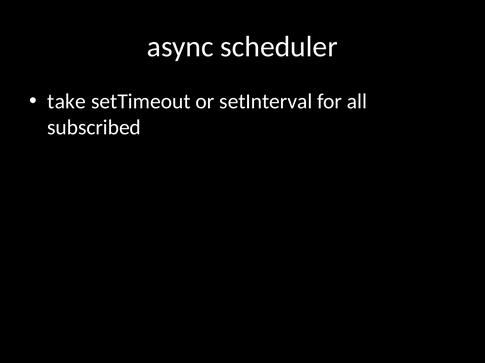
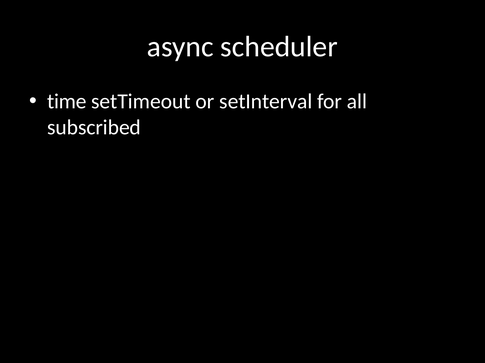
take: take -> time
